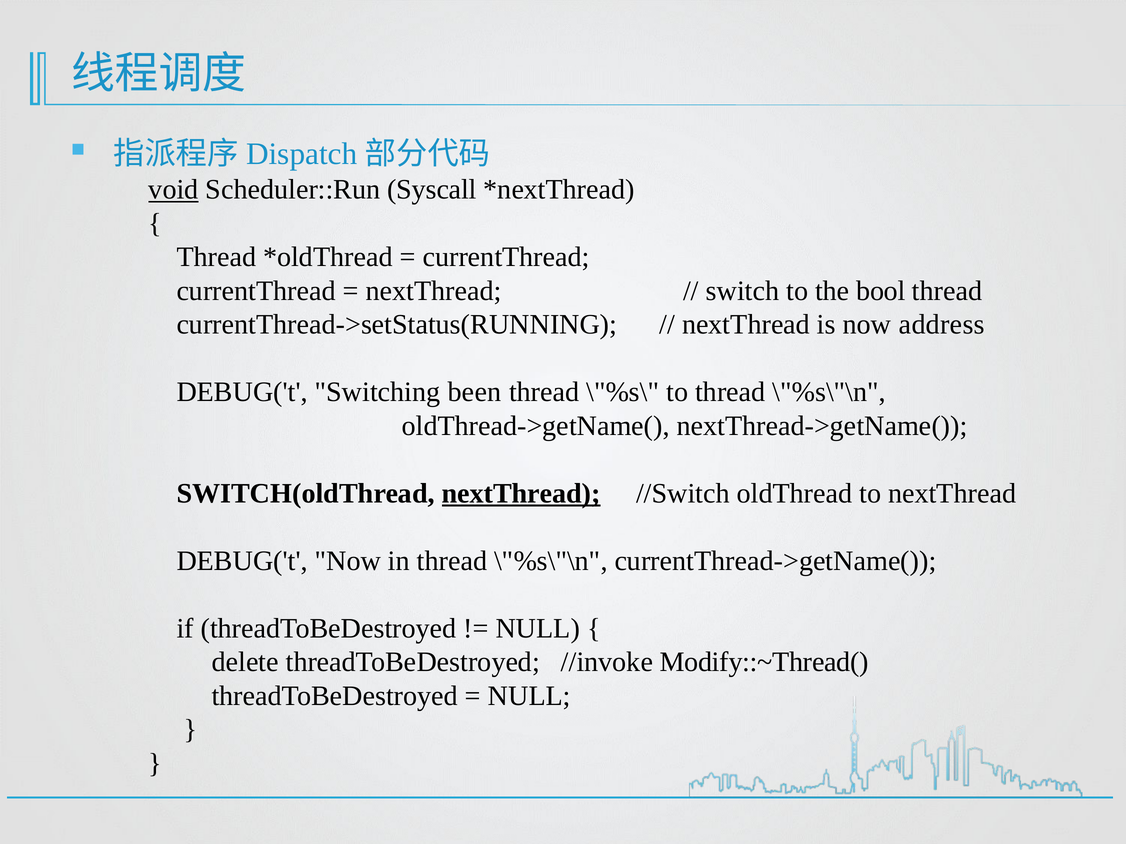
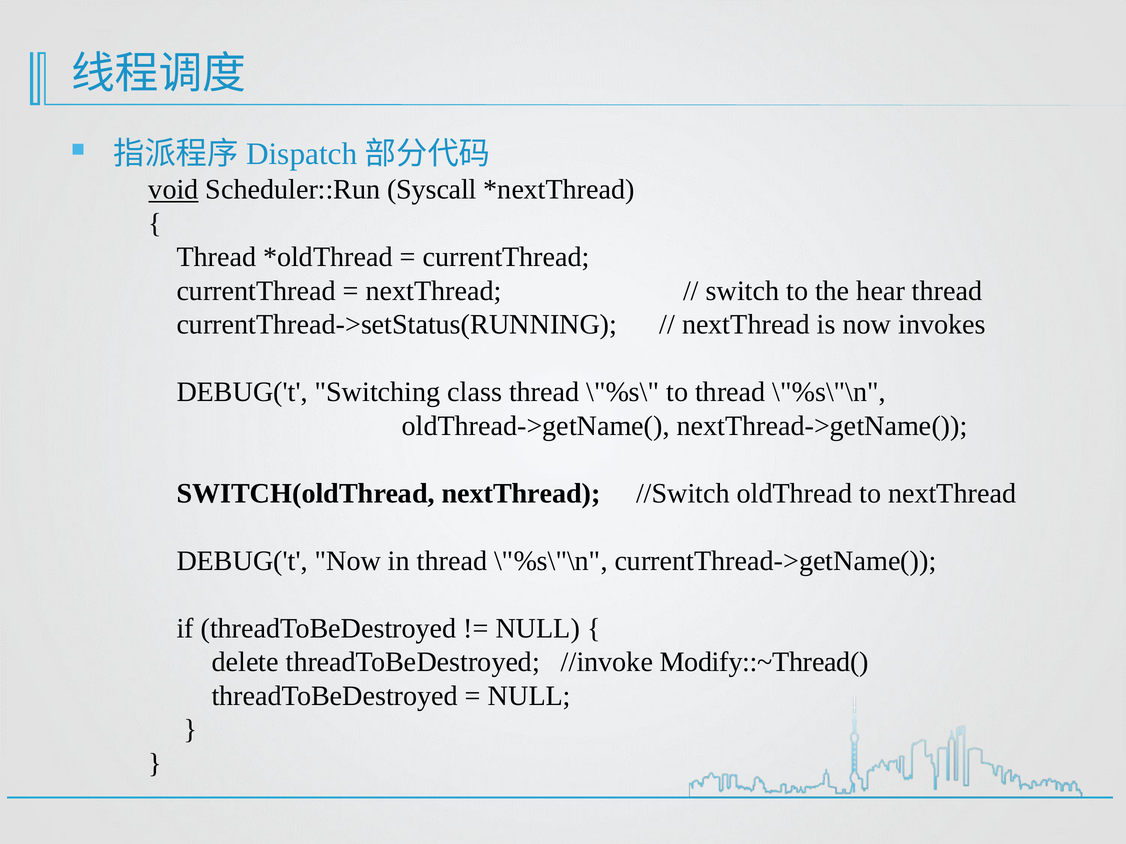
bool: bool -> hear
address: address -> invokes
been: been -> class
nextThread at (521, 494) underline: present -> none
